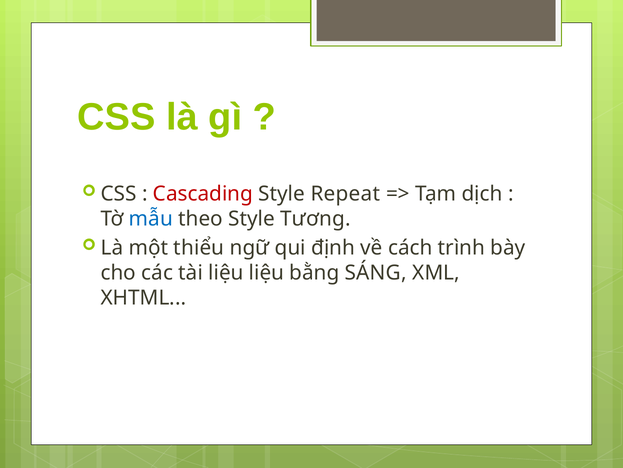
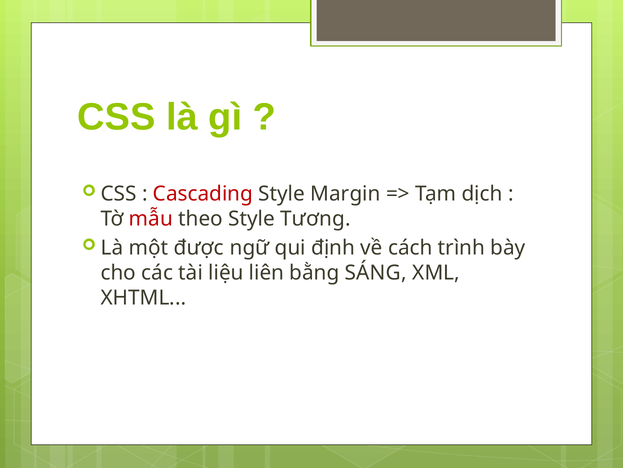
Repeat: Repeat -> Margin
mẫu colour: blue -> red
thiểu: thiểu -> được
liệu liệu: liệu -> liên
